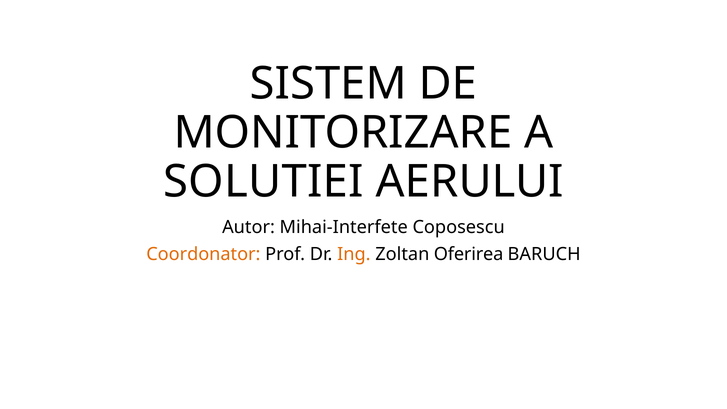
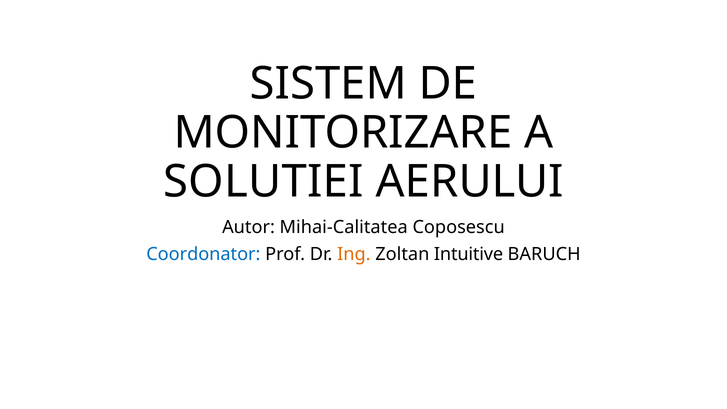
Mihai-Interfete: Mihai-Interfete -> Mihai-Calitatea
Coordonator colour: orange -> blue
Oferirea: Oferirea -> Intuitive
